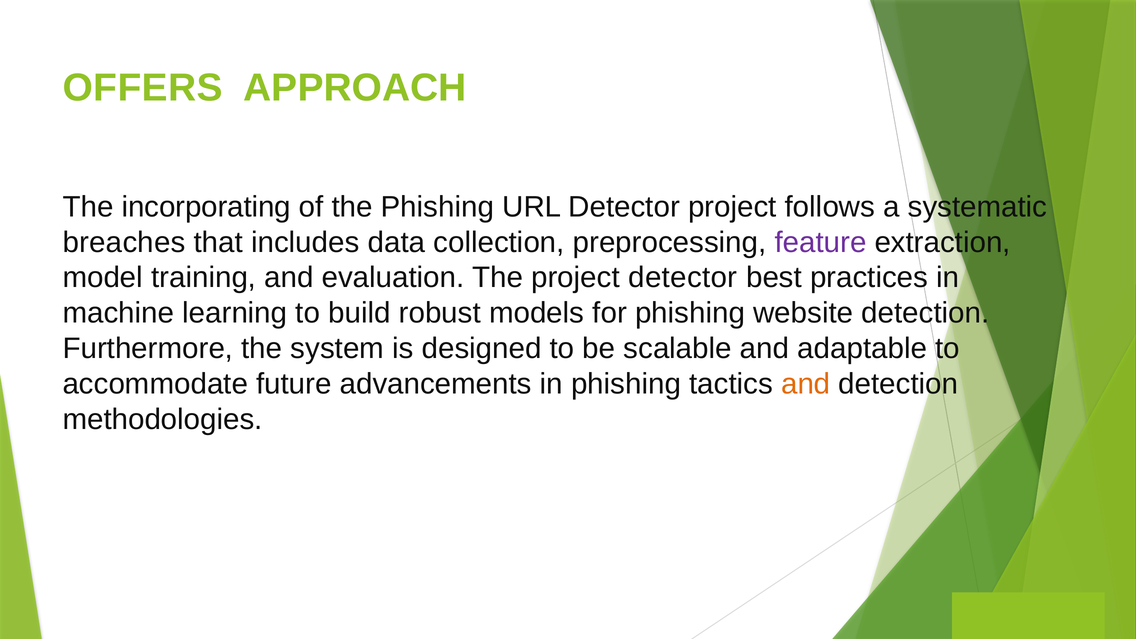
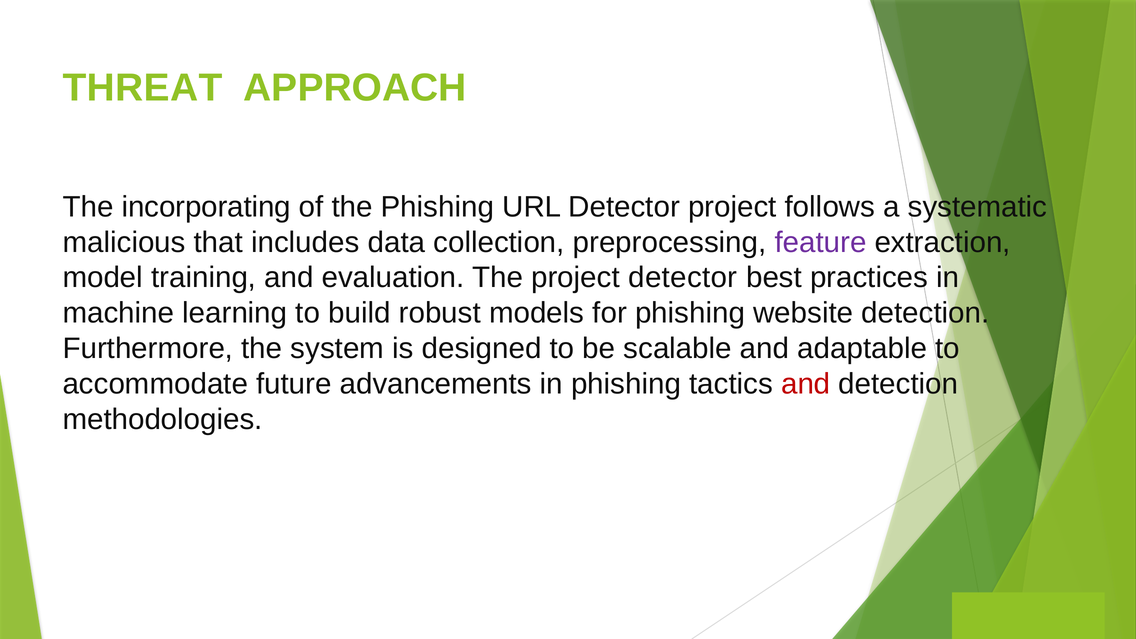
OFFERS: OFFERS -> THREAT
breaches: breaches -> malicious
and at (806, 384) colour: orange -> red
